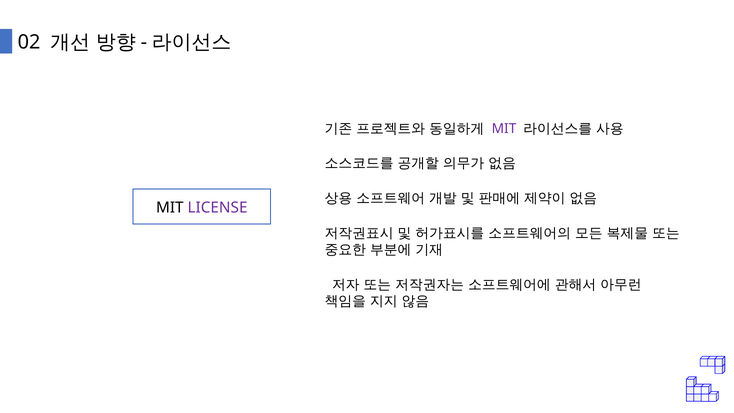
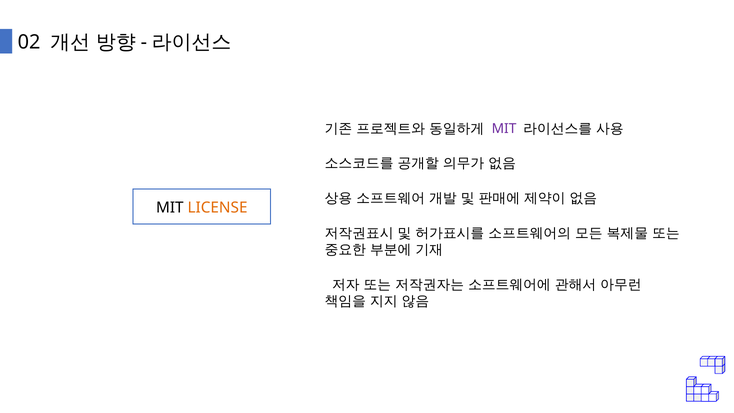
LICENSE colour: purple -> orange
